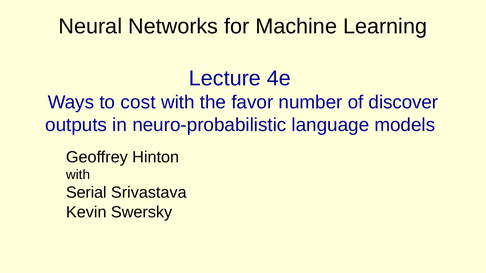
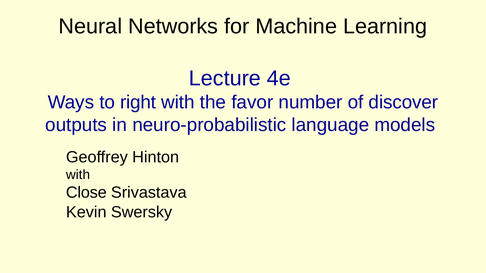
cost: cost -> right
Serial: Serial -> Close
